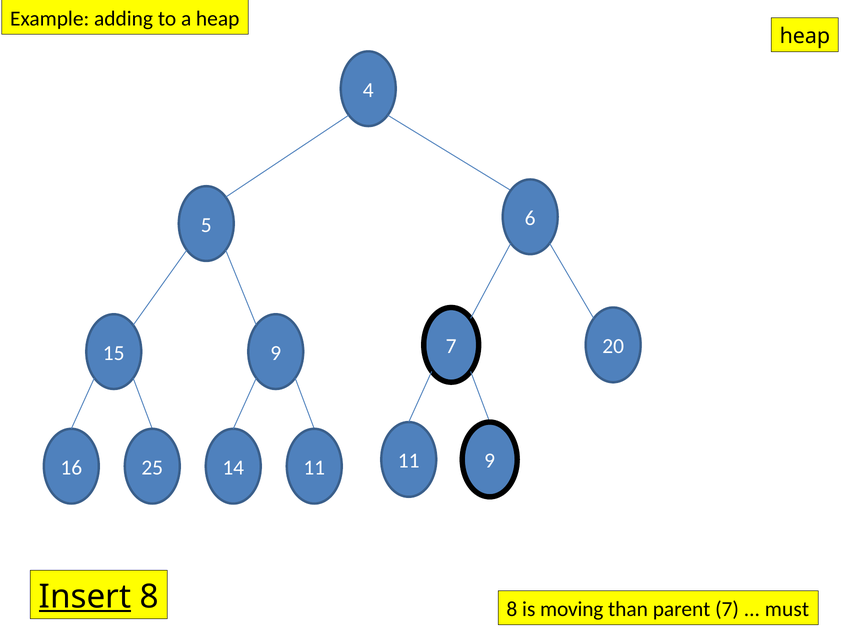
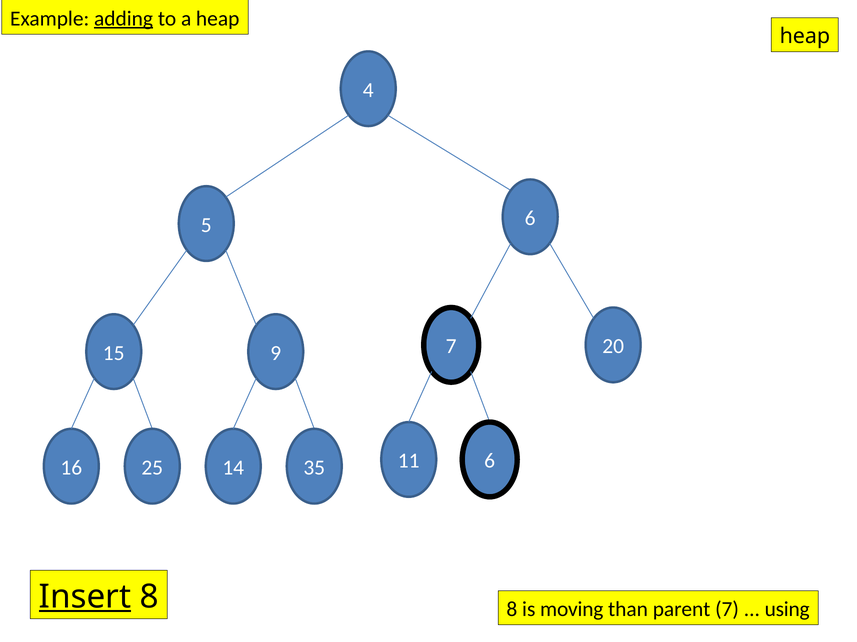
adding underline: none -> present
11 9: 9 -> 6
14 11: 11 -> 35
must: must -> using
